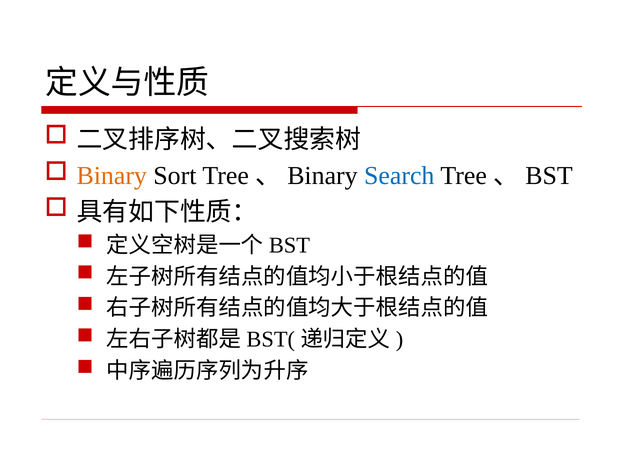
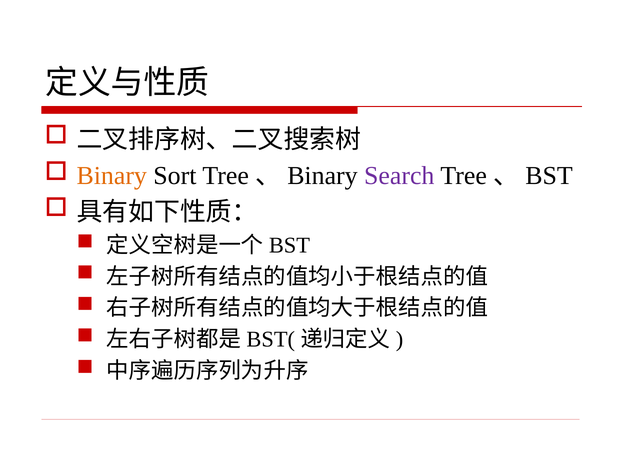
Search colour: blue -> purple
